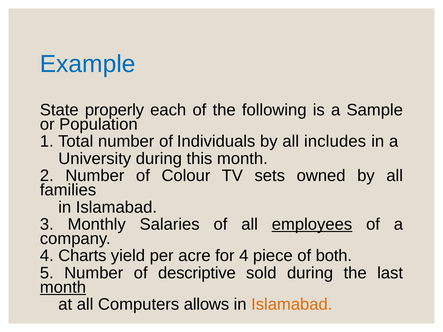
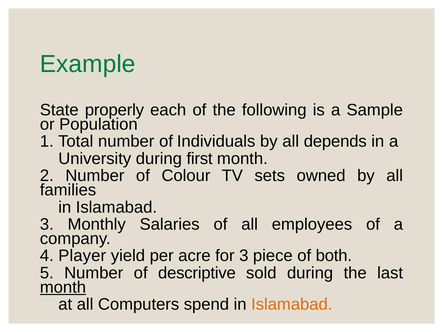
Example colour: blue -> green
includes: includes -> depends
this: this -> first
employees underline: present -> none
Charts: Charts -> Player
for 4: 4 -> 3
allows: allows -> spend
